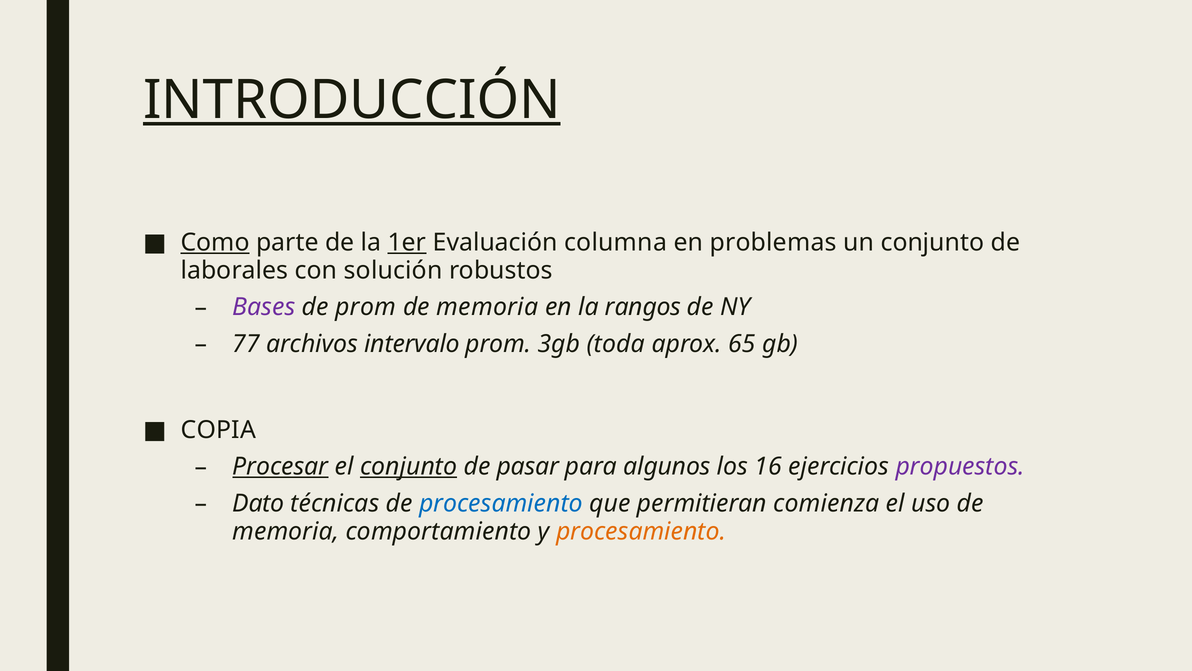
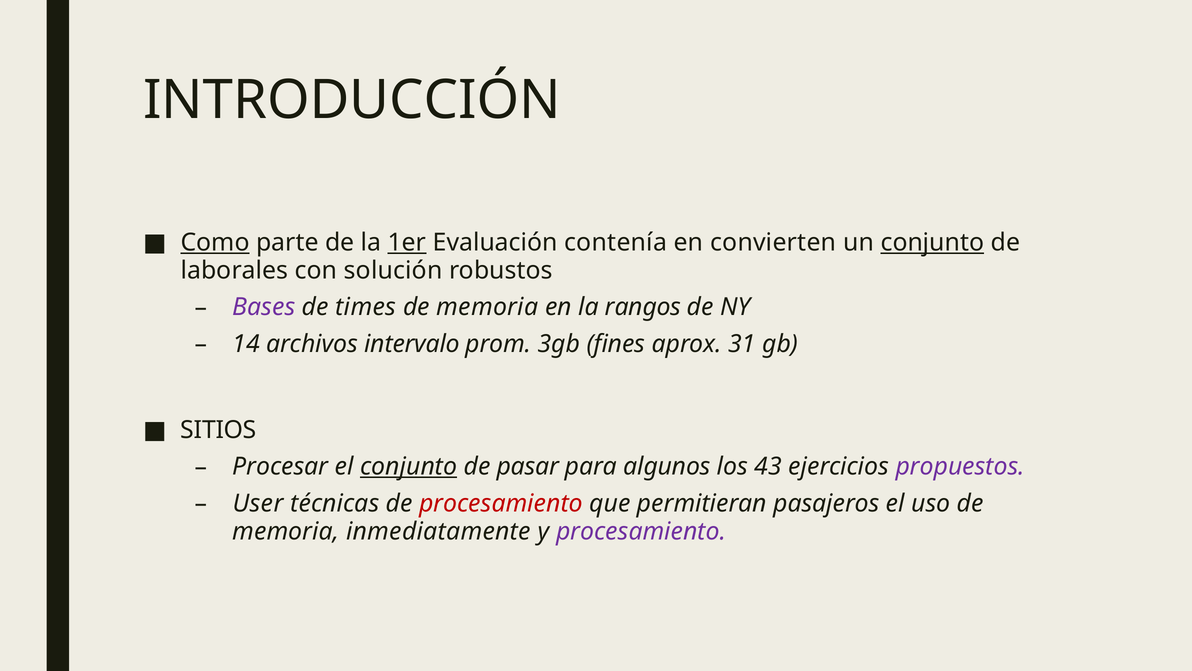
INTRODUCCIÓN underline: present -> none
columna: columna -> contenía
problemas: problemas -> convierten
conjunto at (932, 242) underline: none -> present
de prom: prom -> times
77: 77 -> 14
toda: toda -> fines
65: 65 -> 31
COPIA: COPIA -> SITIOS
Procesar underline: present -> none
16: 16 -> 43
Dato: Dato -> User
procesamiento at (501, 503) colour: blue -> red
comienza: comienza -> pasajeros
comportamiento: comportamiento -> inmediatamente
procesamiento at (641, 531) colour: orange -> purple
